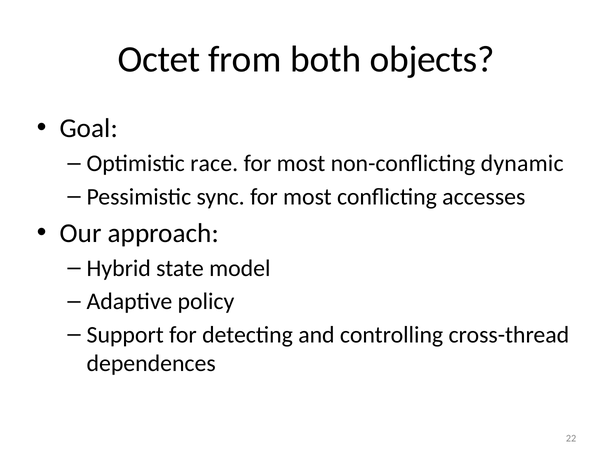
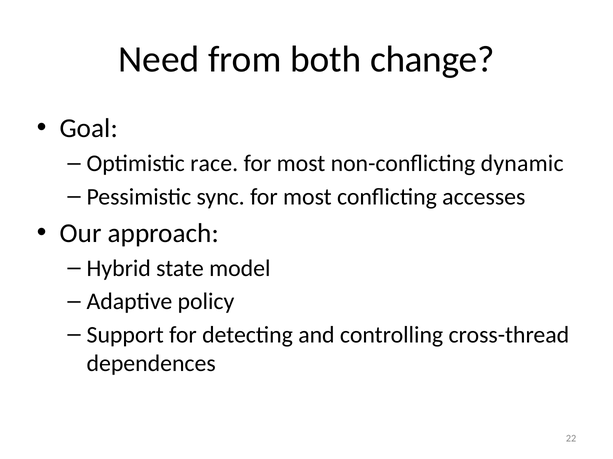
Octet: Octet -> Need
objects: objects -> change
